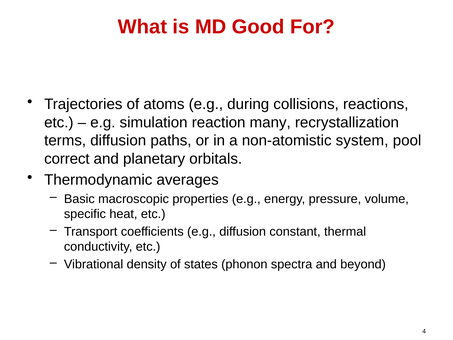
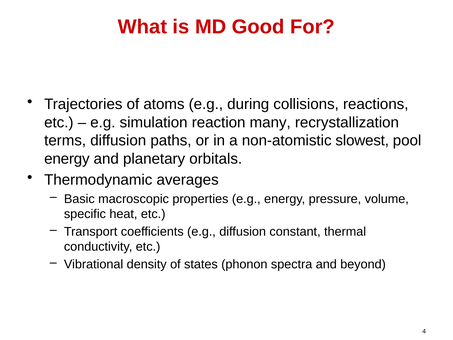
system: system -> slowest
correct at (67, 159): correct -> energy
